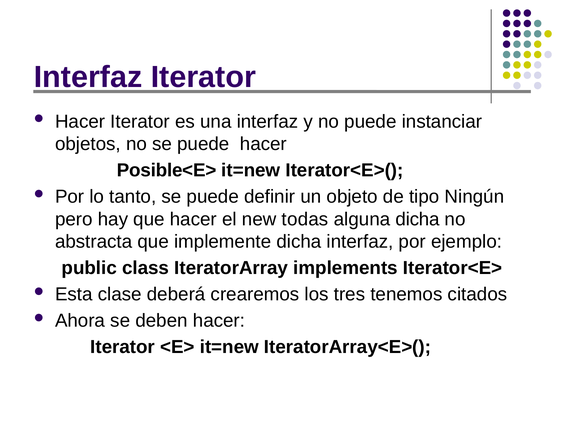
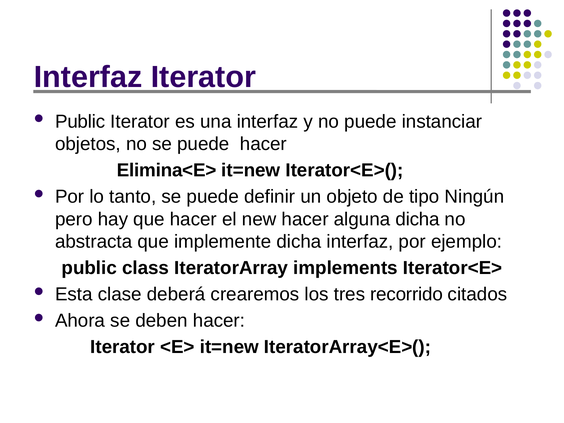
Hacer at (80, 121): Hacer -> Public
Posible<E>: Posible<E> -> Elimina<E>
new todas: todas -> hacer
tenemos: tenemos -> recorrido
